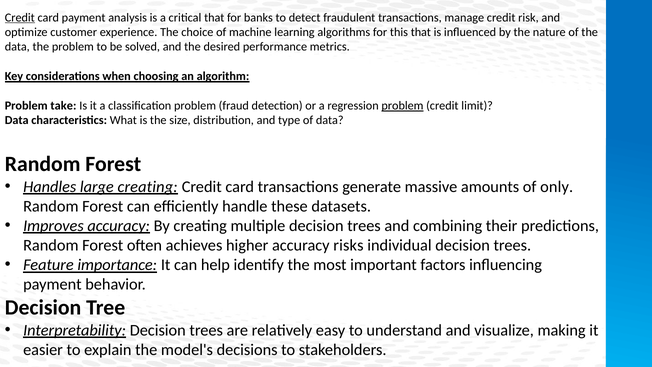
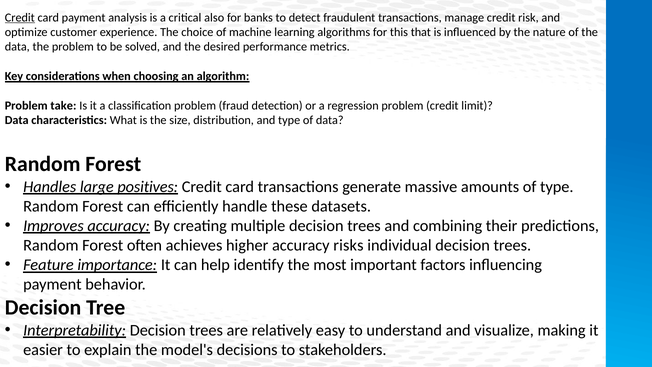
critical that: that -> also
problem at (402, 106) underline: present -> none
large creating: creating -> positives
of only: only -> type
